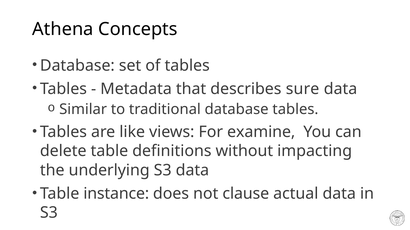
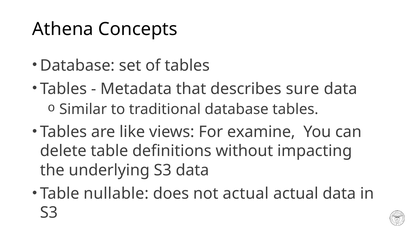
instance: instance -> nullable
not clause: clause -> actual
